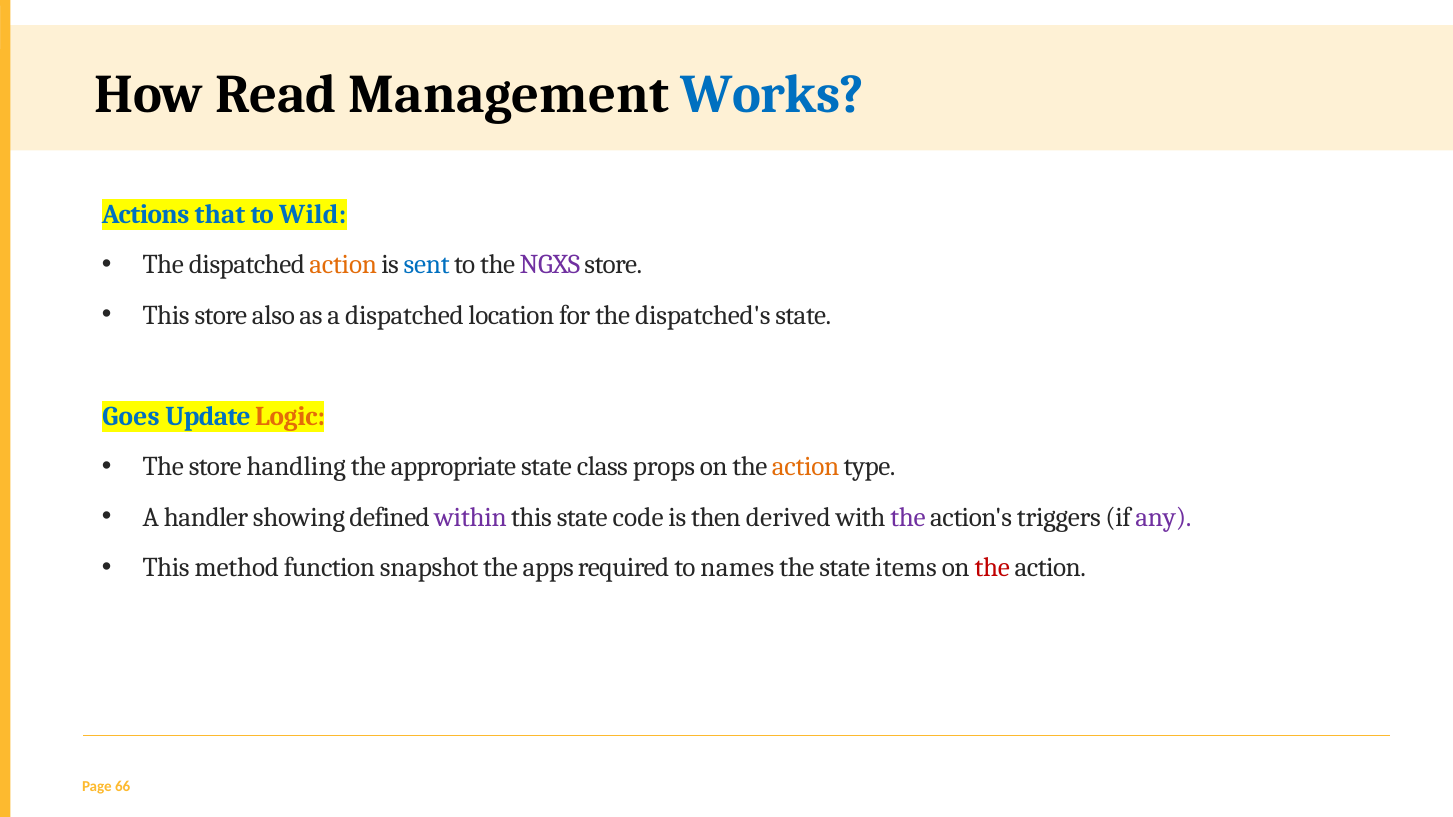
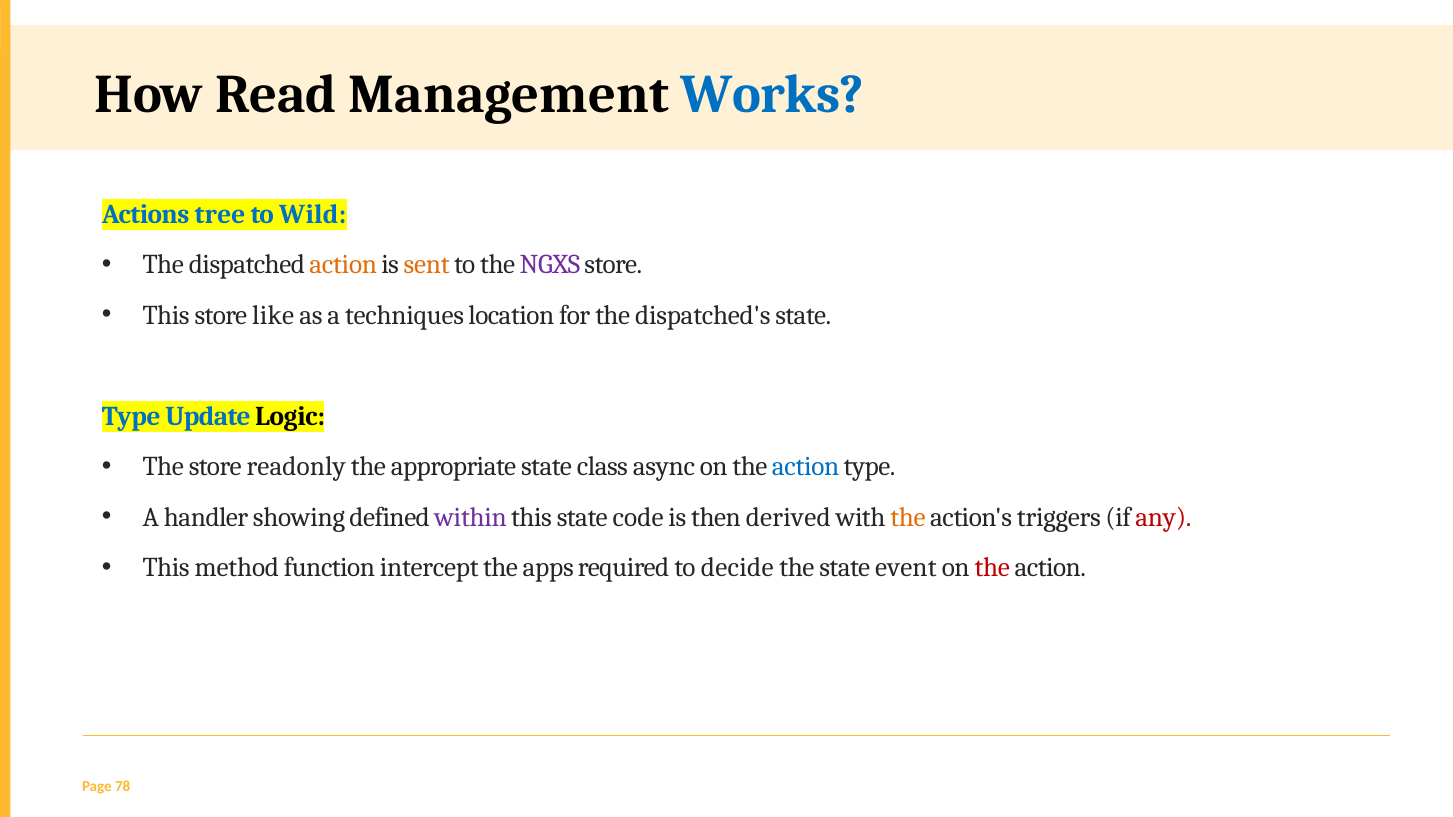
that: that -> tree
sent colour: blue -> orange
also: also -> like
a dispatched: dispatched -> techniques
Goes at (131, 416): Goes -> Type
Logic colour: orange -> black
handling: handling -> readonly
props: props -> async
action at (806, 467) colour: orange -> blue
the at (908, 517) colour: purple -> orange
any colour: purple -> red
snapshot: snapshot -> intercept
names: names -> decide
items: items -> event
66: 66 -> 78
